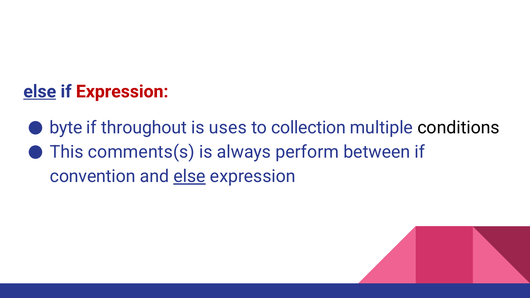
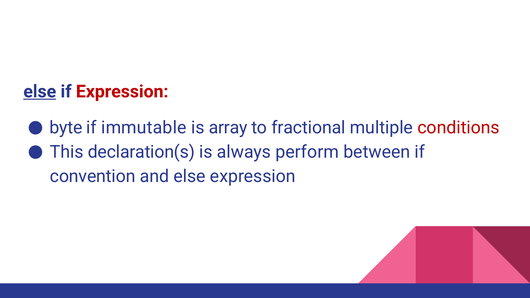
throughout: throughout -> immutable
uses: uses -> array
collection: collection -> fractional
conditions colour: black -> red
comments(s: comments(s -> declaration(s
else at (190, 176) underline: present -> none
